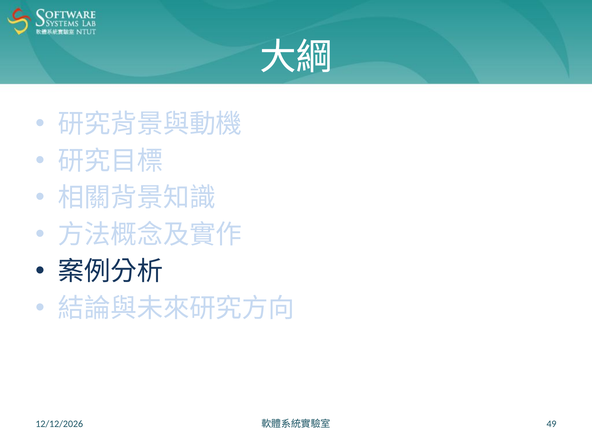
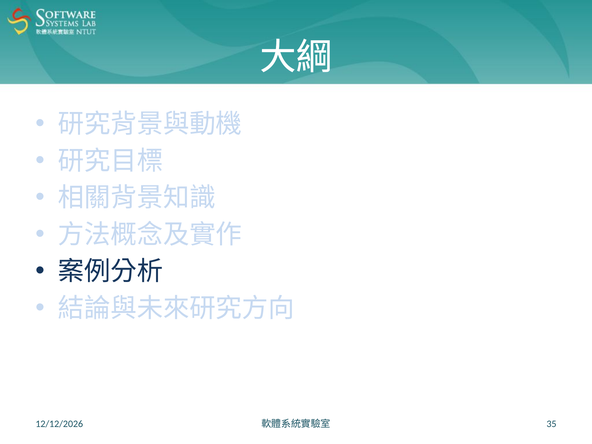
49: 49 -> 35
